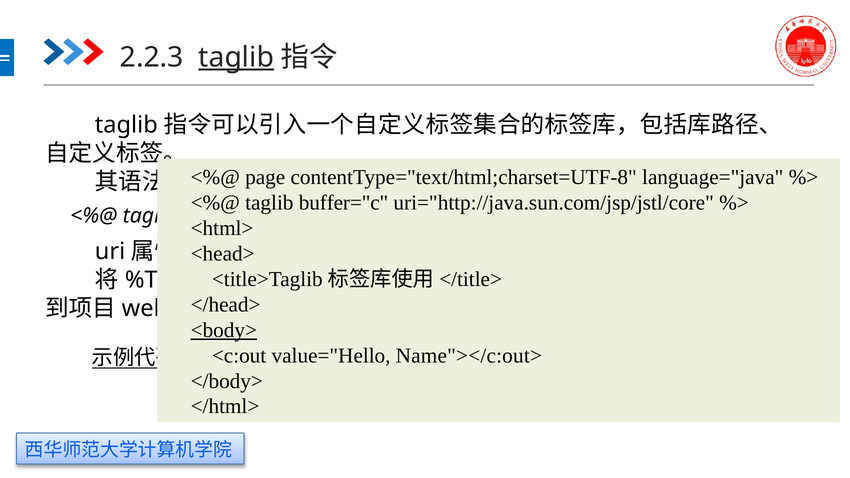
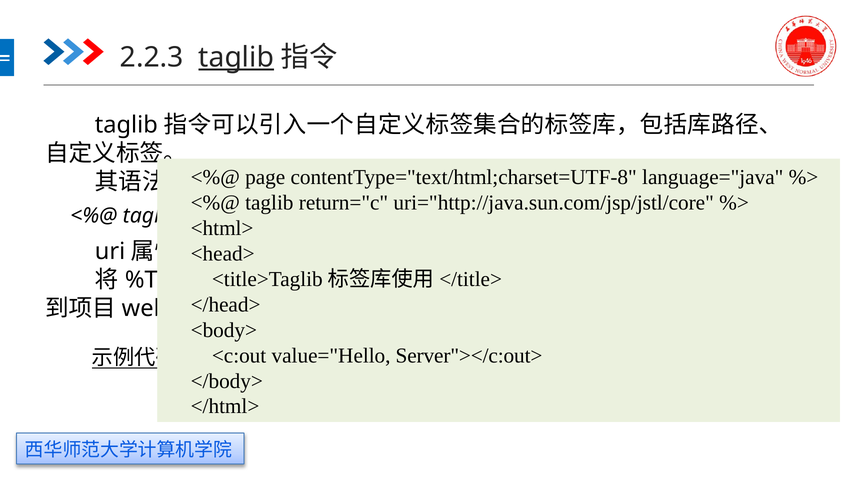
buffer="c: buffer="c -> return="c
<body> underline: present -> none
Name"></c:out>: Name"></c:out> -> Server"></c:out>
